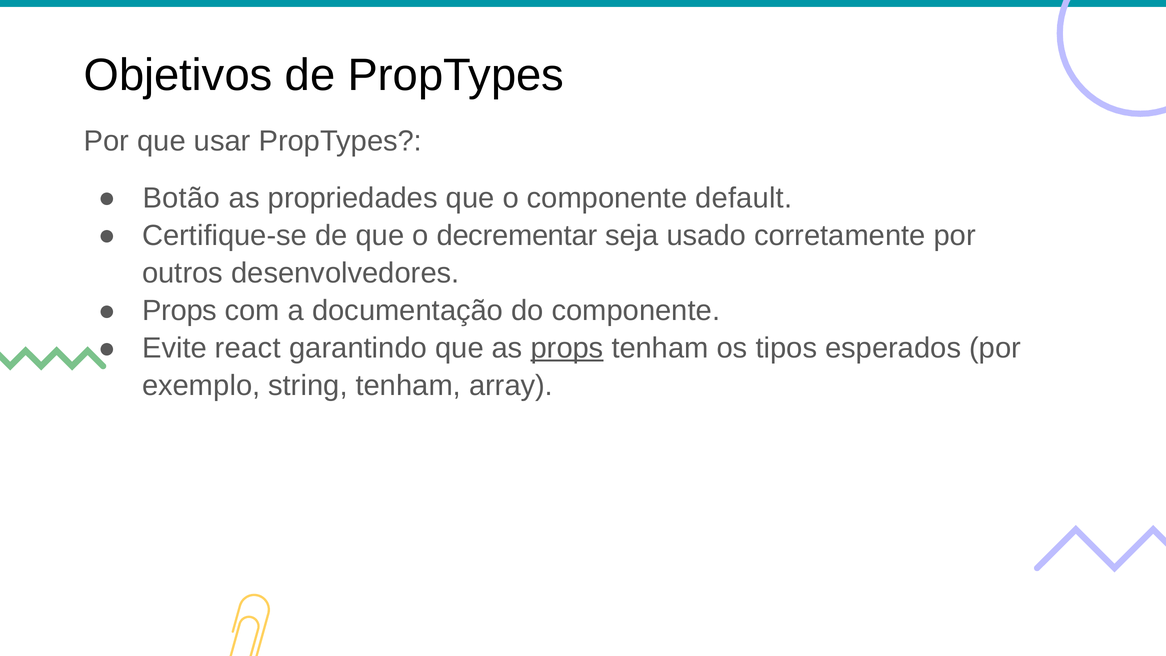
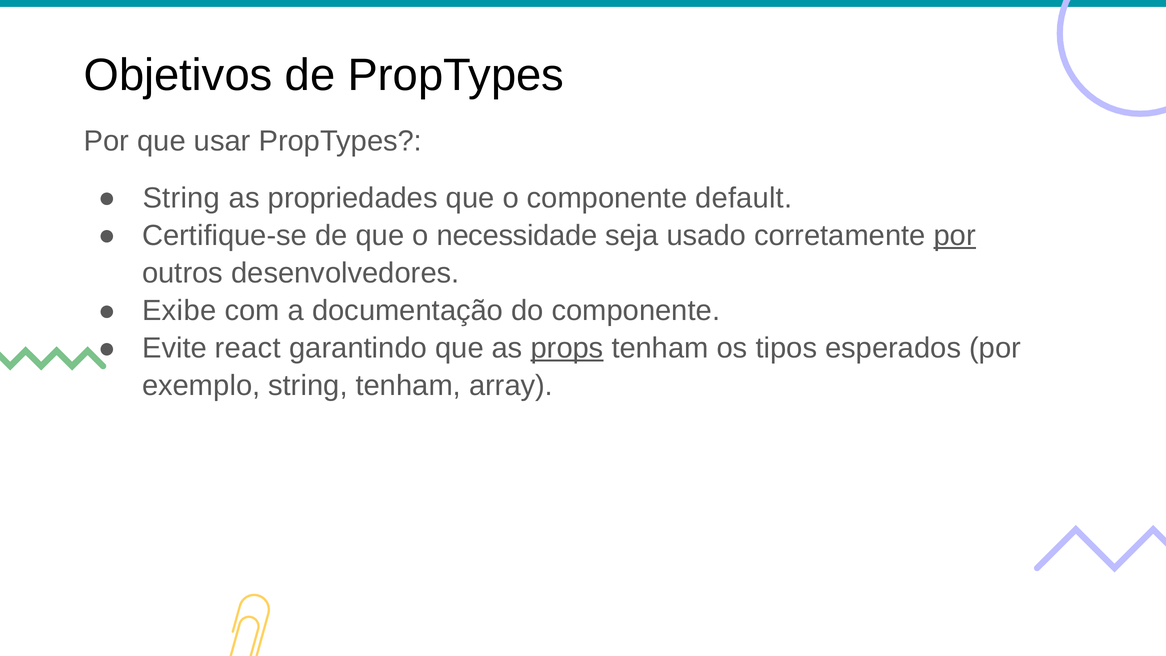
Botão at (181, 198): Botão -> String
decrementar: decrementar -> necessidade
por at (955, 235) underline: none -> present
Props at (180, 310): Props -> Exibe
